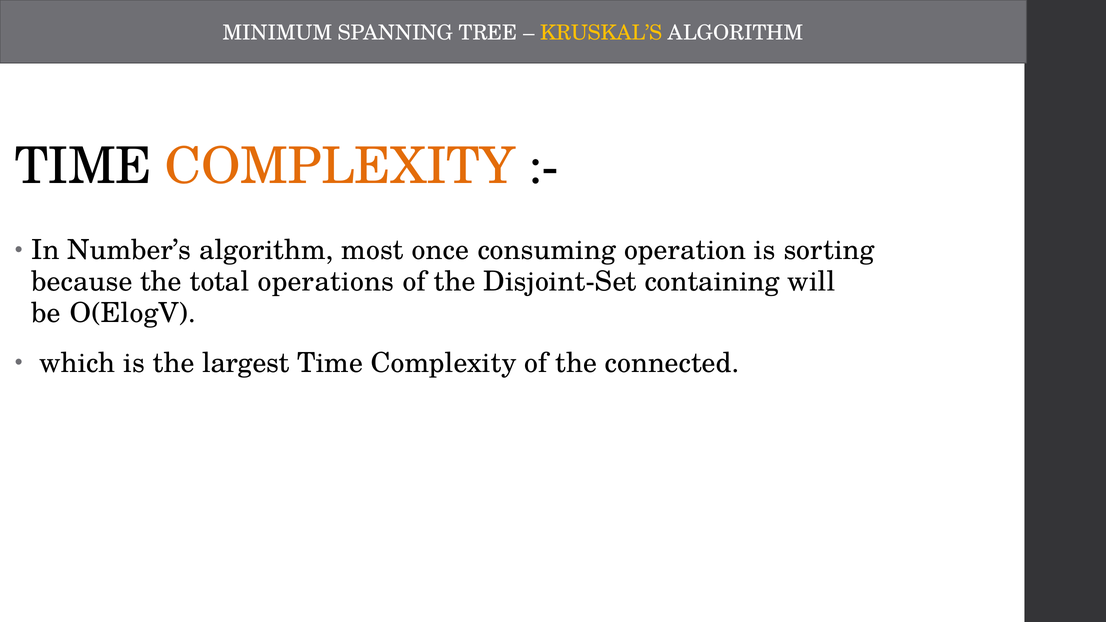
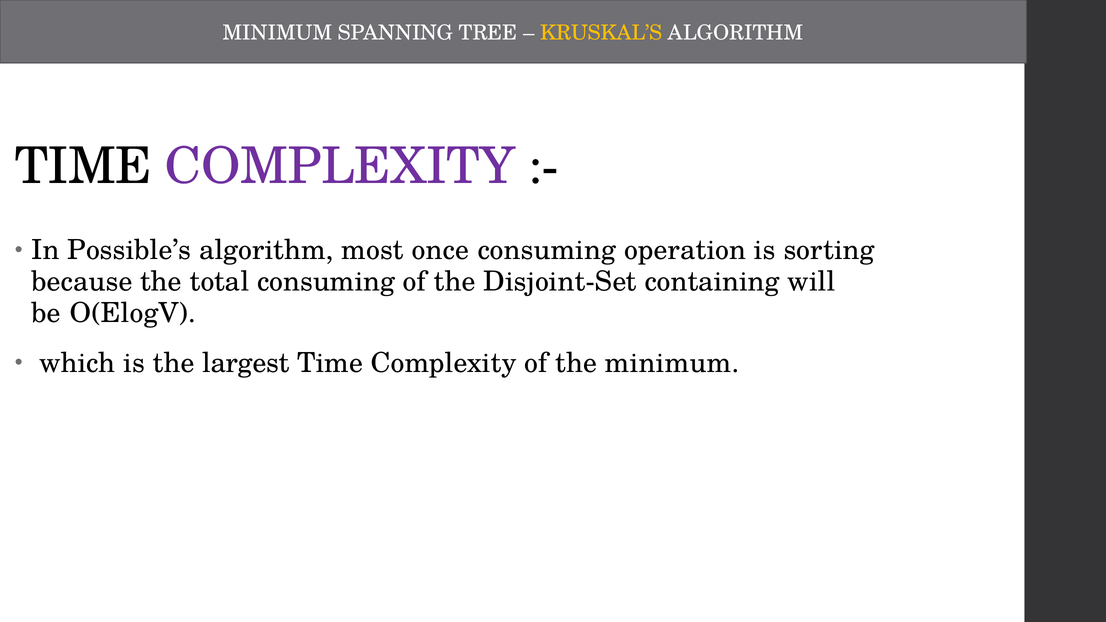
COMPLEXITY at (340, 167) colour: orange -> purple
Number’s: Number’s -> Possible’s
total operations: operations -> consuming
the connected: connected -> minimum
